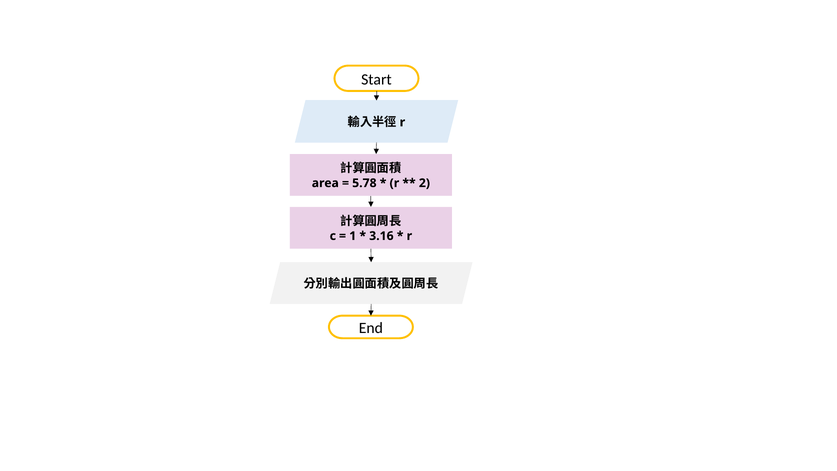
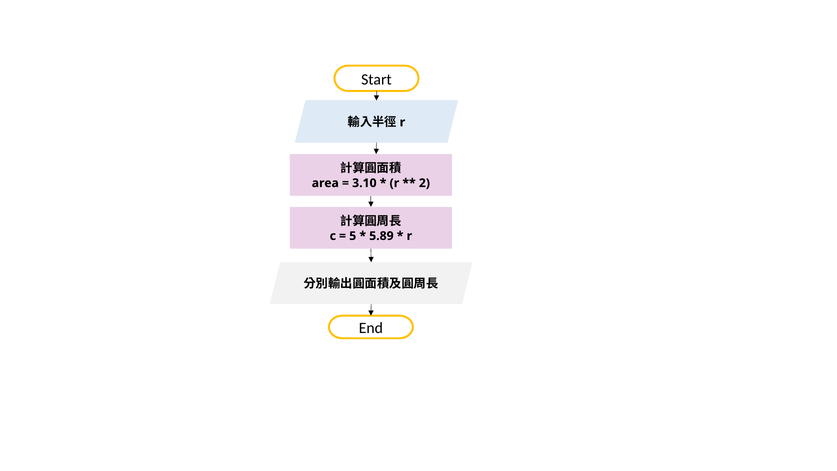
5.78: 5.78 -> 3.10
1: 1 -> 5
3.16: 3.16 -> 5.89
